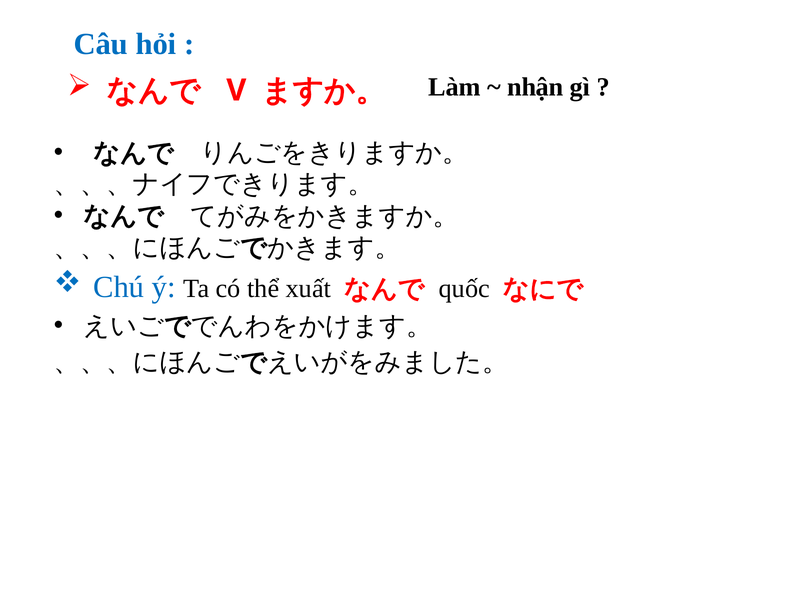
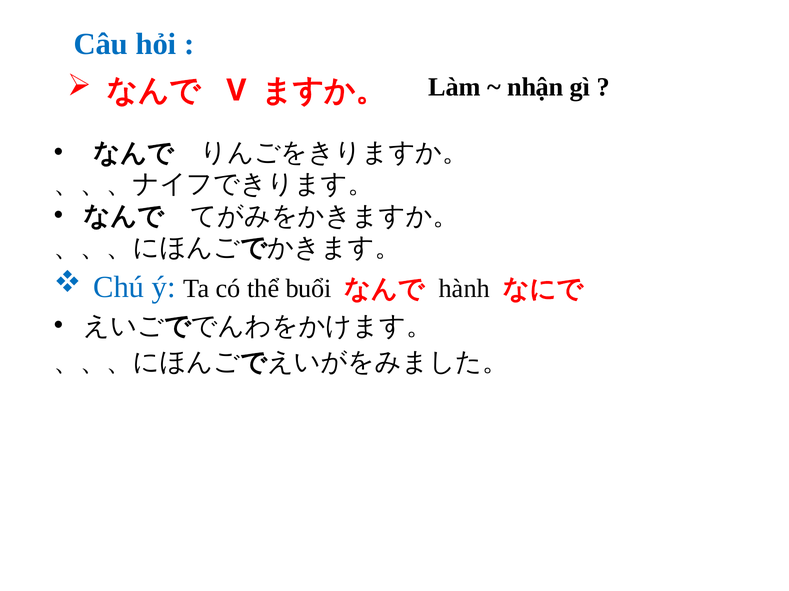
xuất: xuất -> buổi
quốc: quốc -> hành
